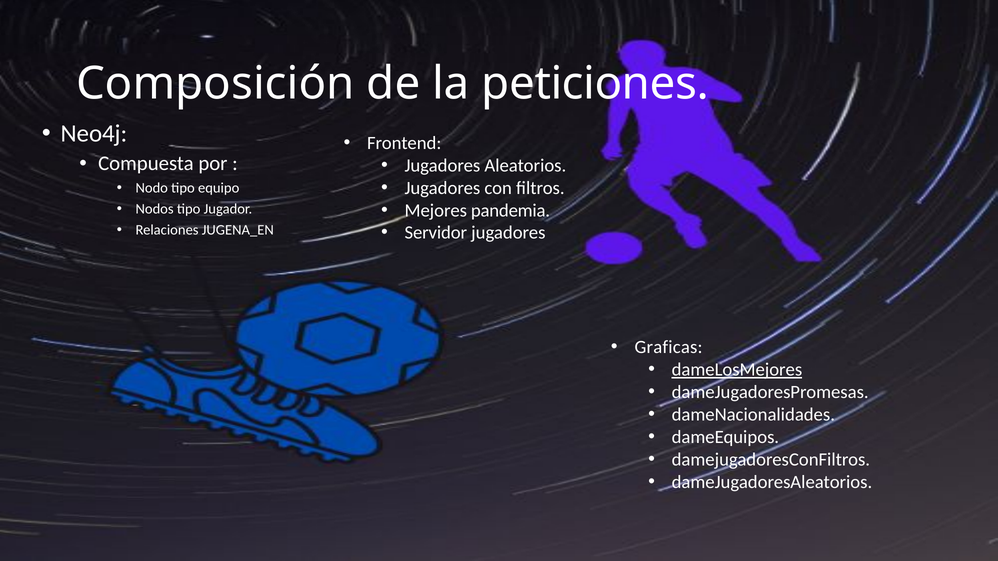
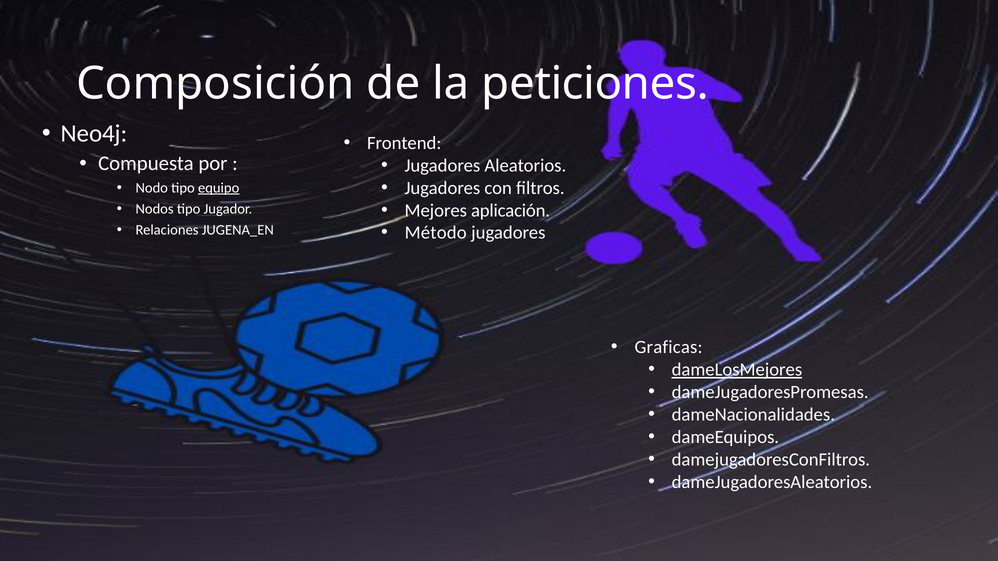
equipo underline: none -> present
pandemia: pandemia -> aplicación
Servidor: Servidor -> Método
